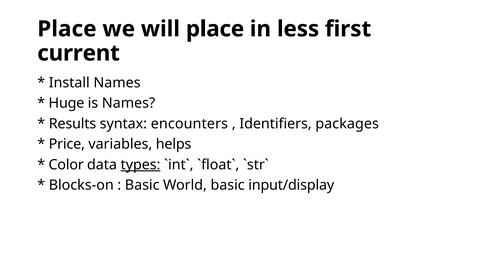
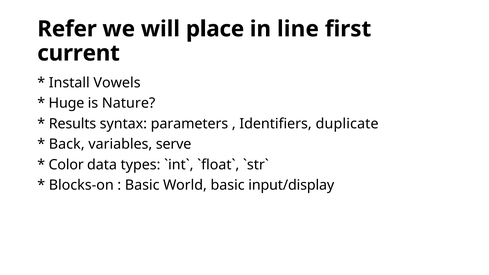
Place at (67, 29): Place -> Refer
less: less -> line
Install Names: Names -> Vowels
is Names: Names -> Nature
encounters: encounters -> parameters
packages: packages -> duplicate
Price: Price -> Back
helps: helps -> serve
types underline: present -> none
